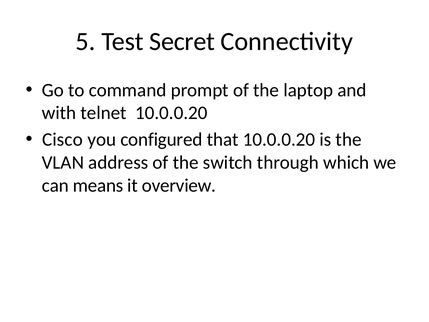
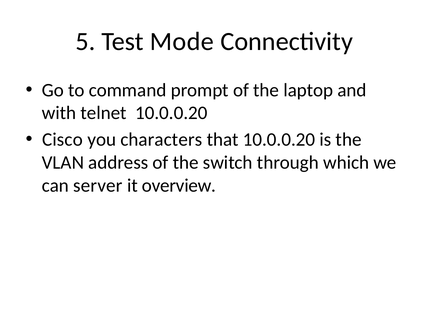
Secret: Secret -> Mode
configured: configured -> characters
means: means -> server
